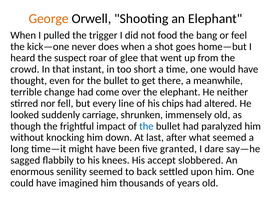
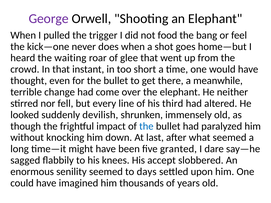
George colour: orange -> purple
suspect: suspect -> waiting
chips: chips -> third
carriage: carriage -> devilish
back: back -> days
